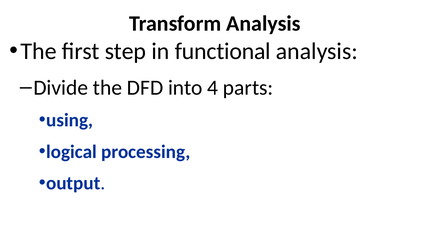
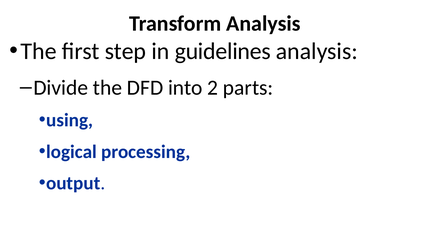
functional: functional -> guidelines
4: 4 -> 2
